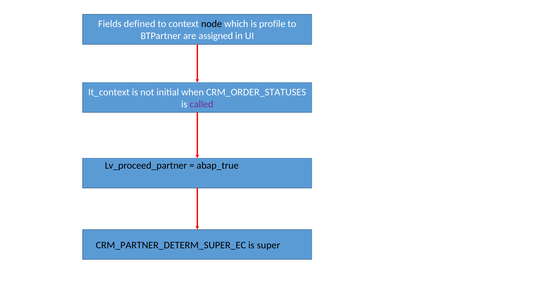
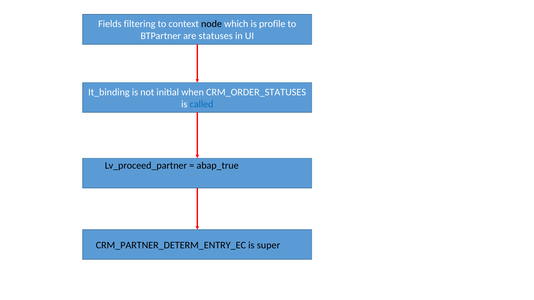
defined: defined -> filtering
assigned: assigned -> statuses
It_context: It_context -> It_binding
called colour: purple -> blue
CRM_PARTNER_DETERM_SUPER_EC: CRM_PARTNER_DETERM_SUPER_EC -> CRM_PARTNER_DETERM_ENTRY_EC
